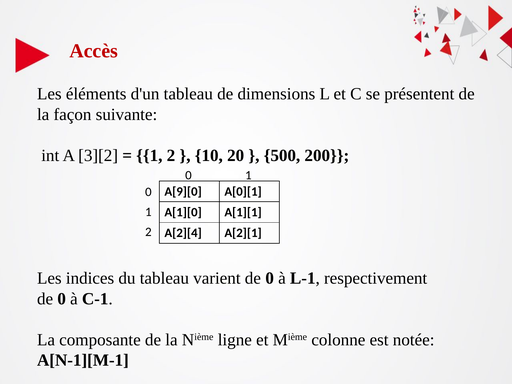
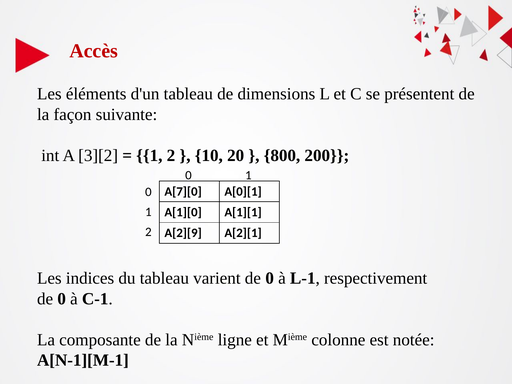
500: 500 -> 800
A[9][0: A[9][0 -> A[7][0
A[2][4: A[2][4 -> A[2][9
